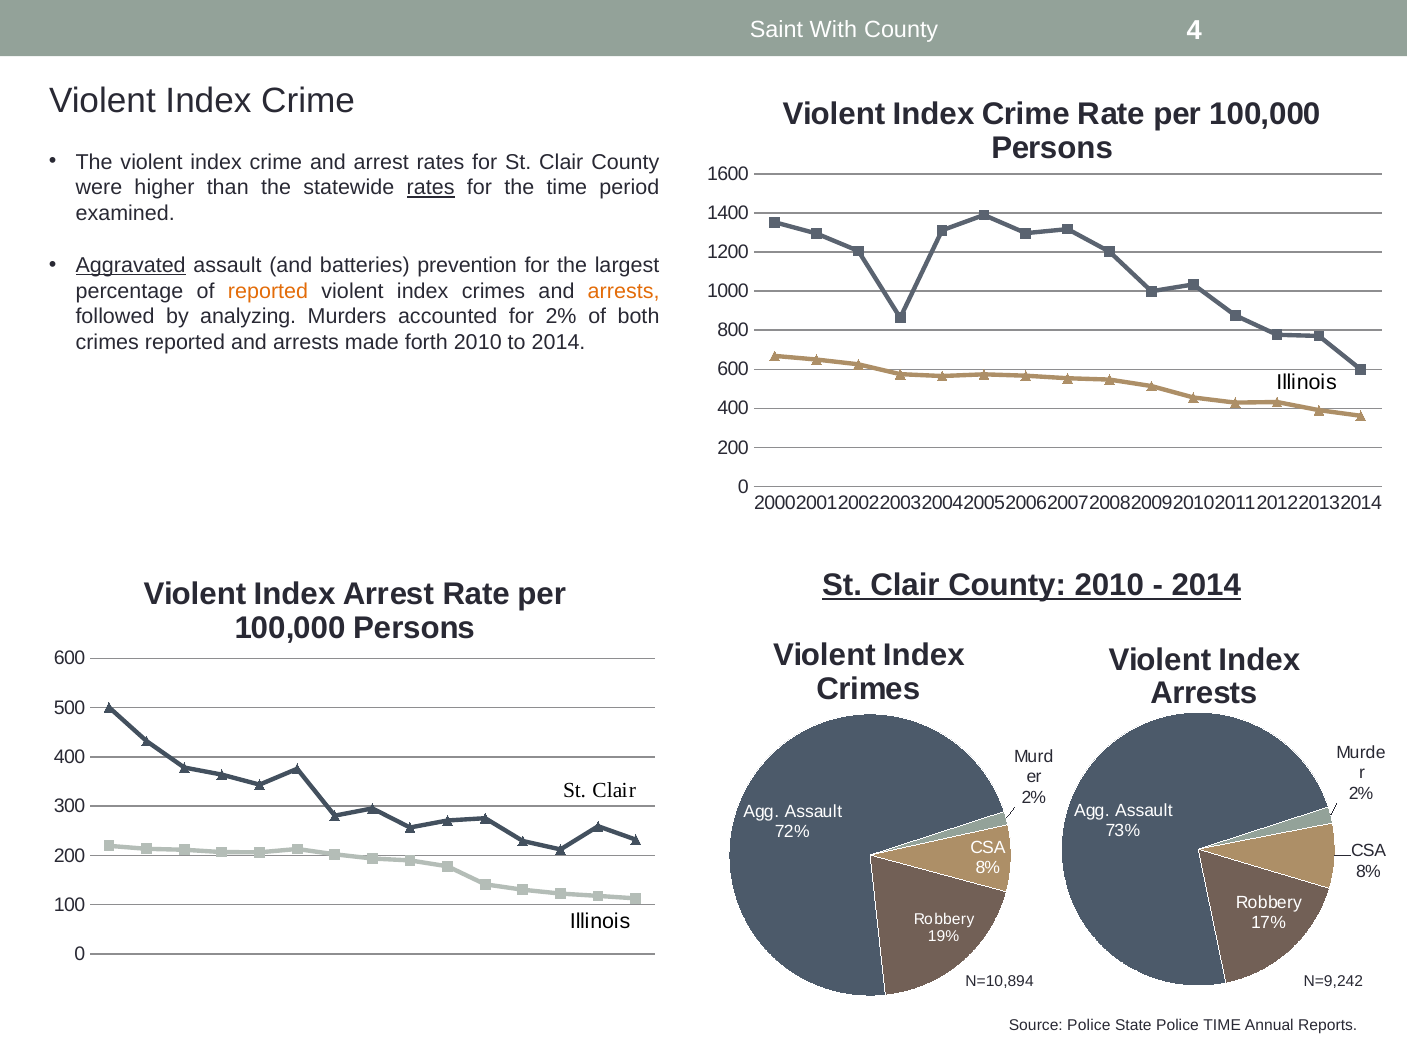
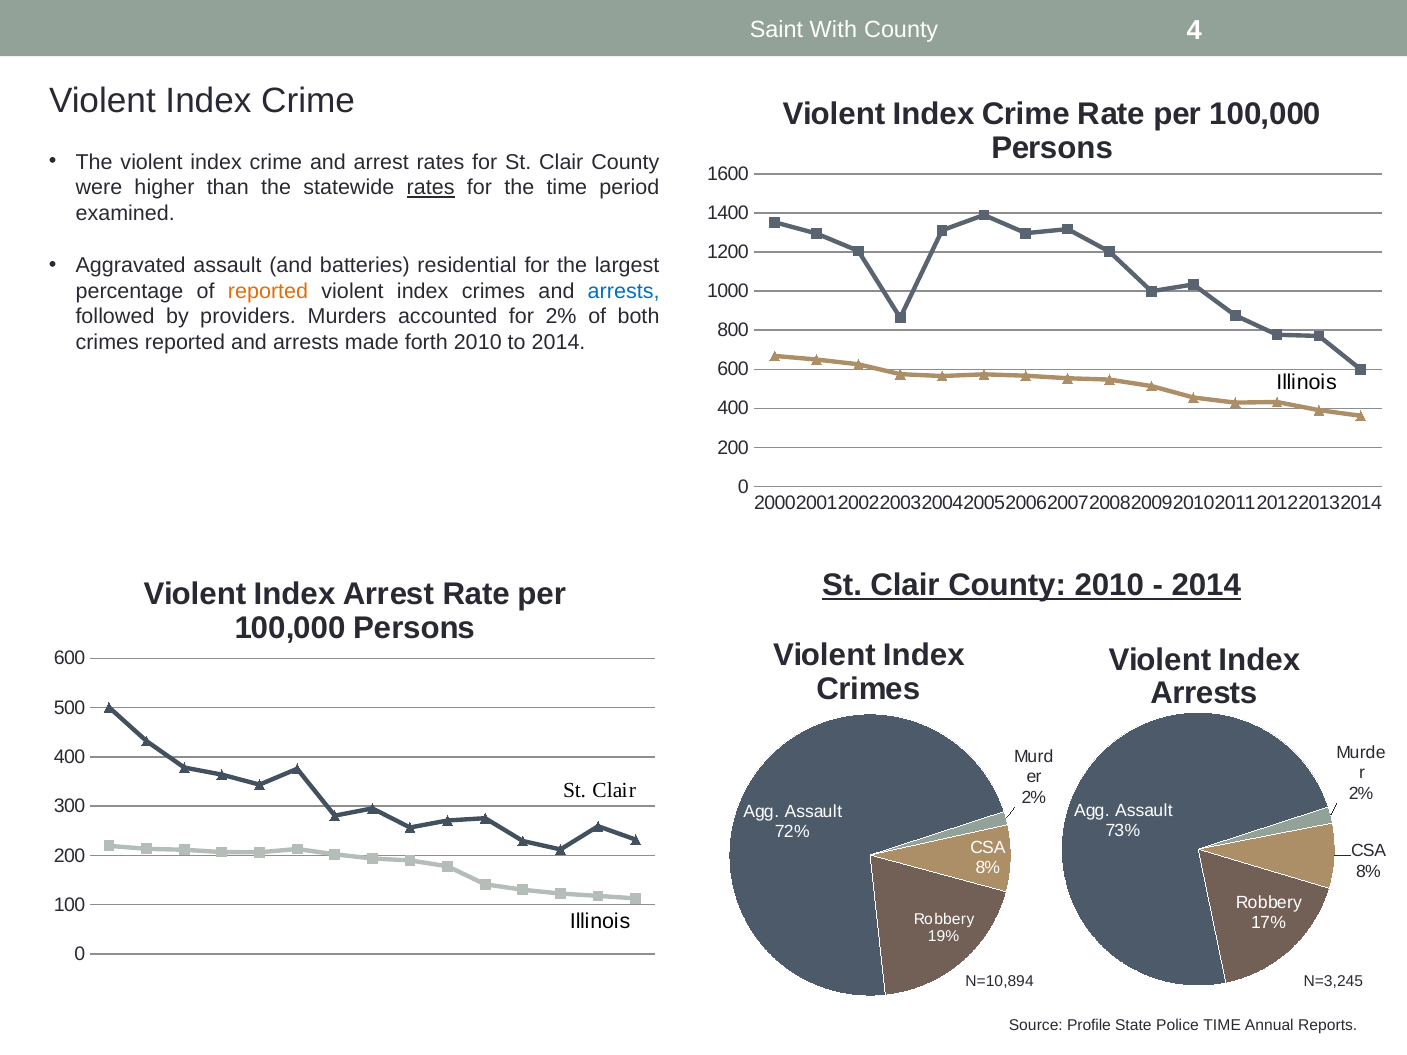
Aggravated underline: present -> none
prevention: prevention -> residential
arrests at (624, 291) colour: orange -> blue
analyzing: analyzing -> providers
N=9,242: N=9,242 -> N=3,245
Source Police: Police -> Profile
